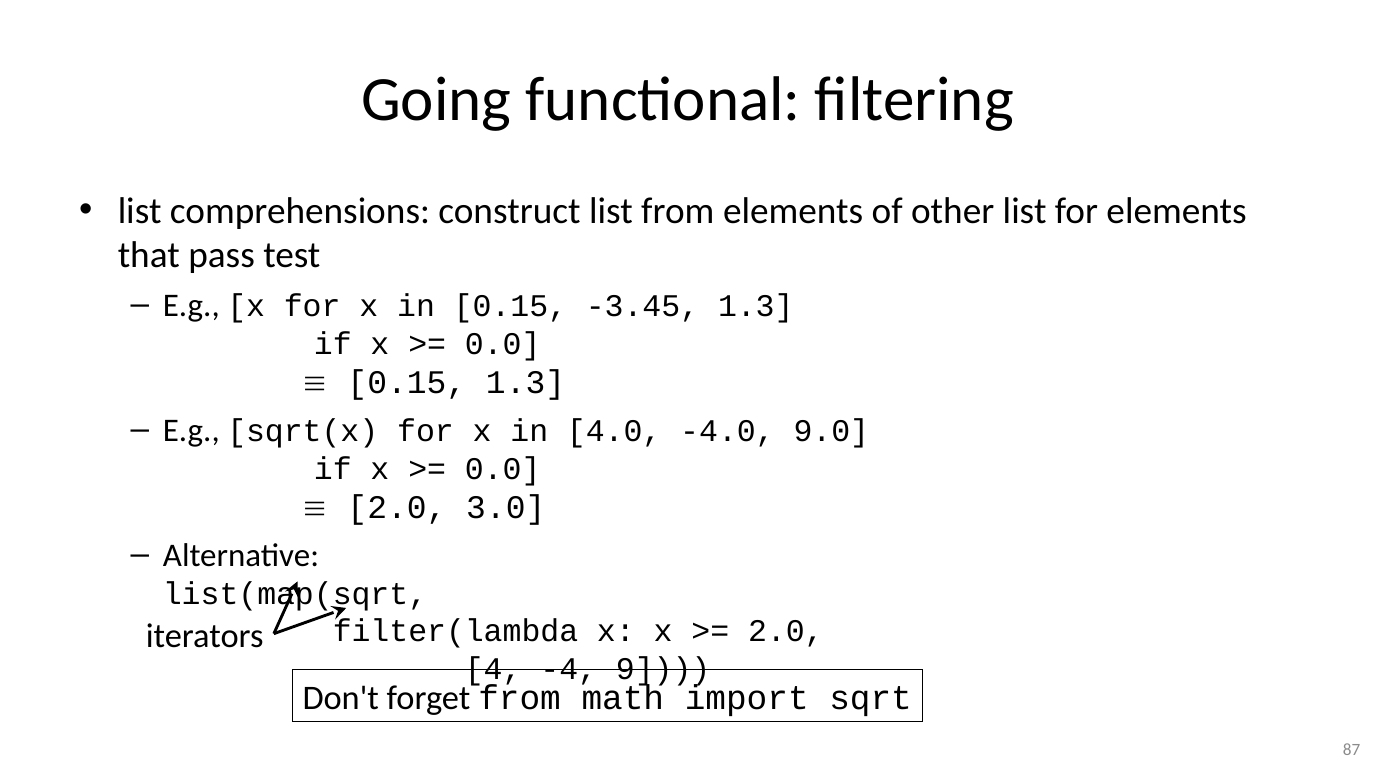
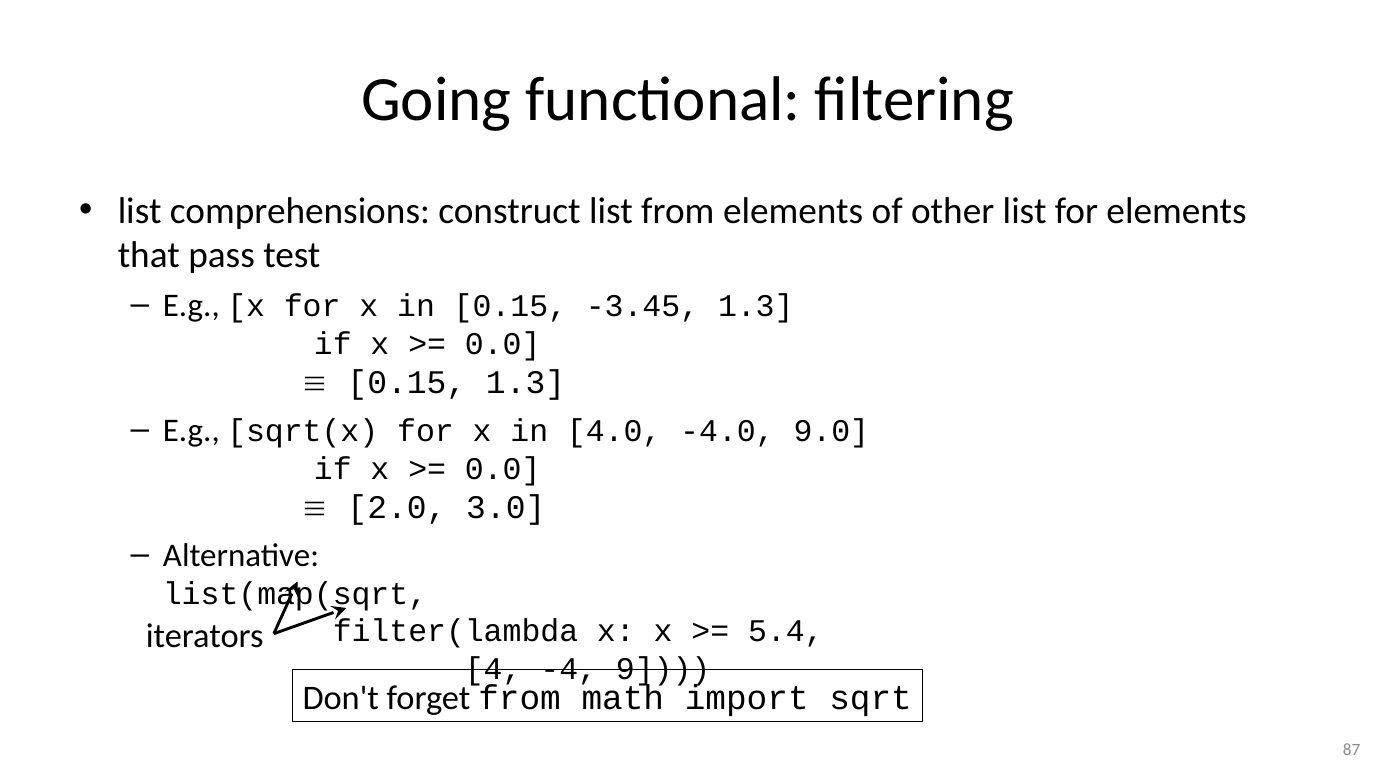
2.0 at (786, 632): 2.0 -> 5.4
